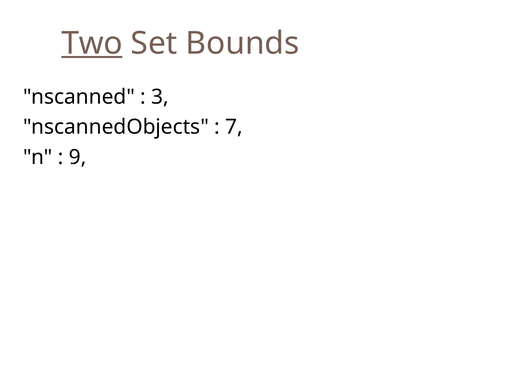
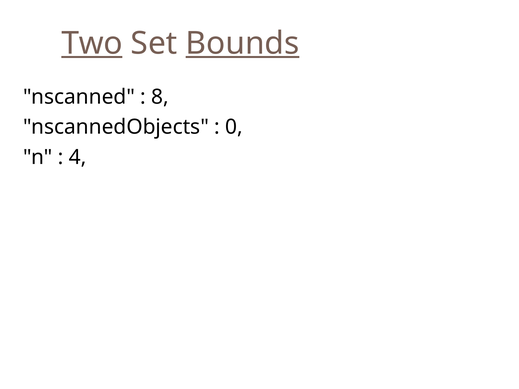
Bounds underline: none -> present
3: 3 -> 8
7: 7 -> 0
9: 9 -> 4
